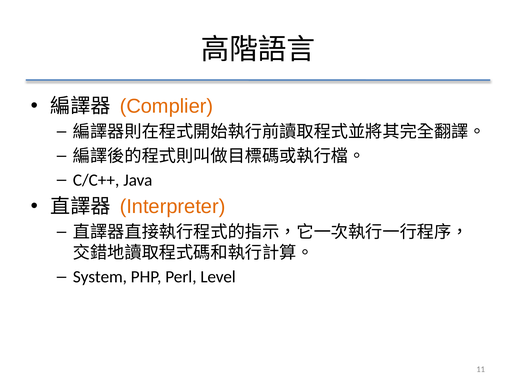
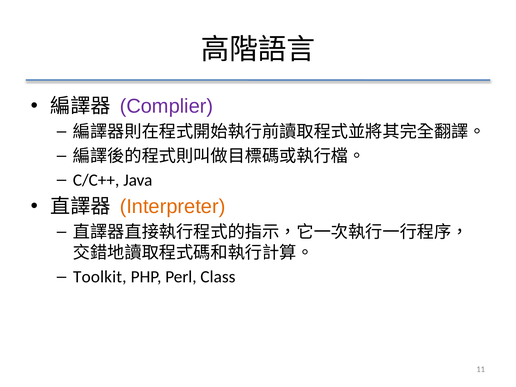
Complier colour: orange -> purple
System: System -> Toolkit
Level: Level -> Class
